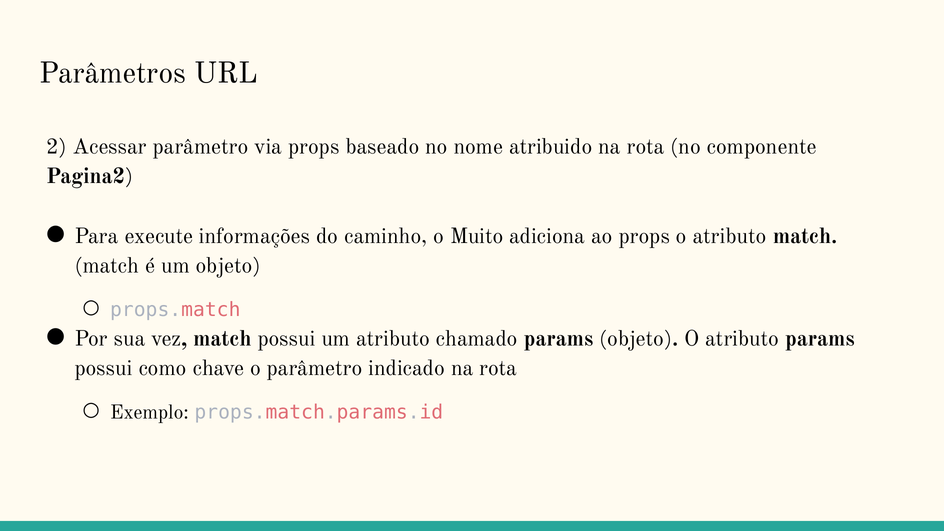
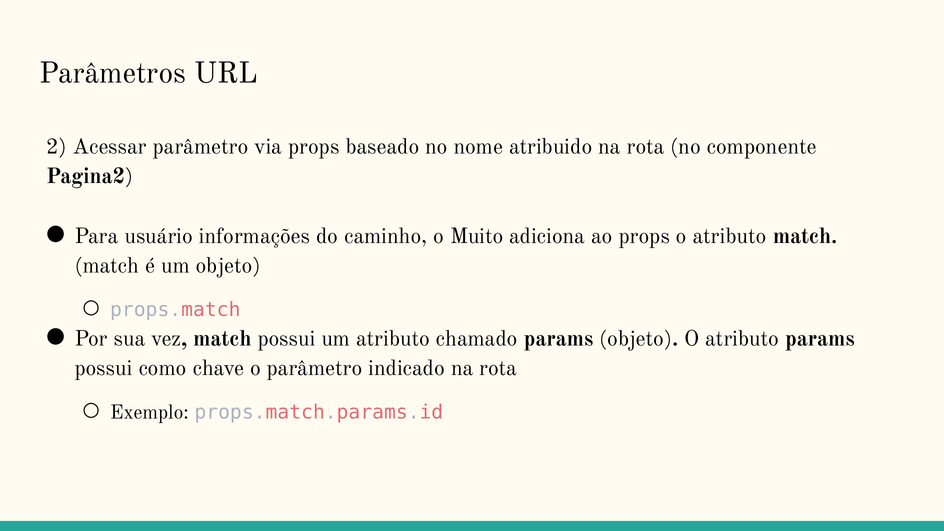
execute: execute -> usuário
